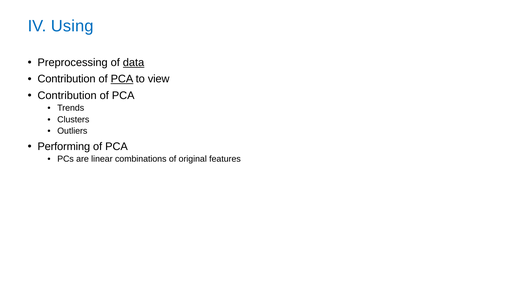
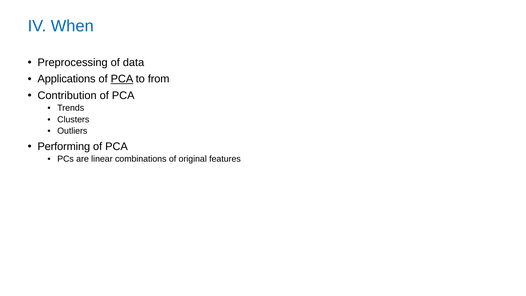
Using: Using -> When
data underline: present -> none
Contribution at (67, 79): Contribution -> Applications
view: view -> from
